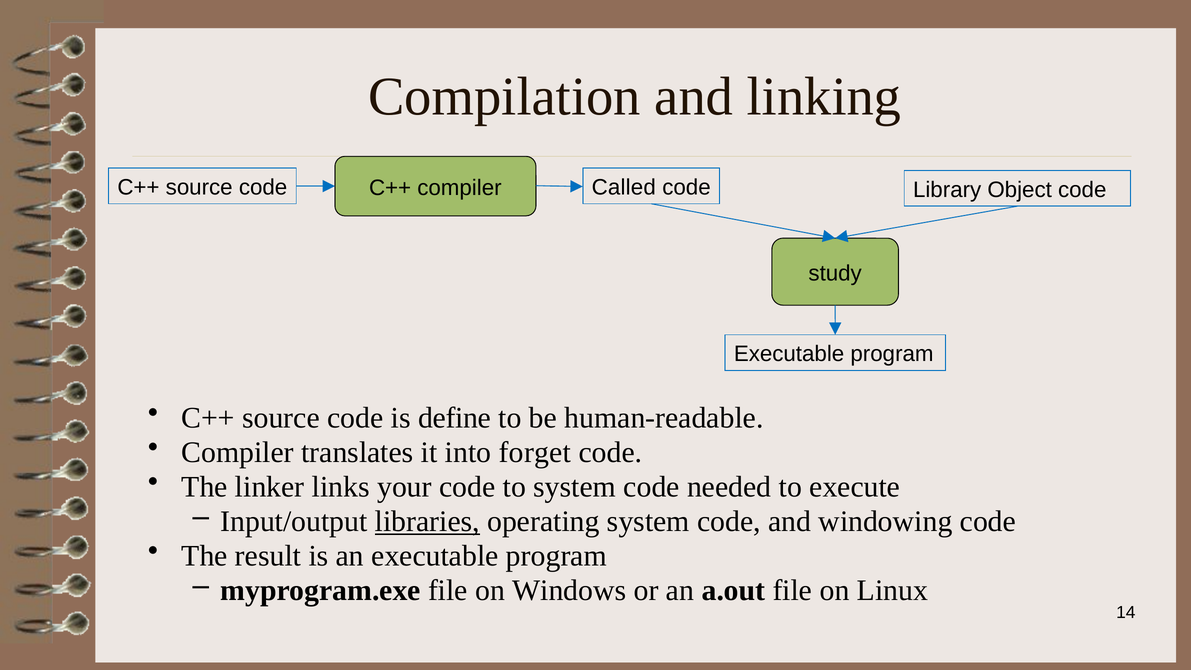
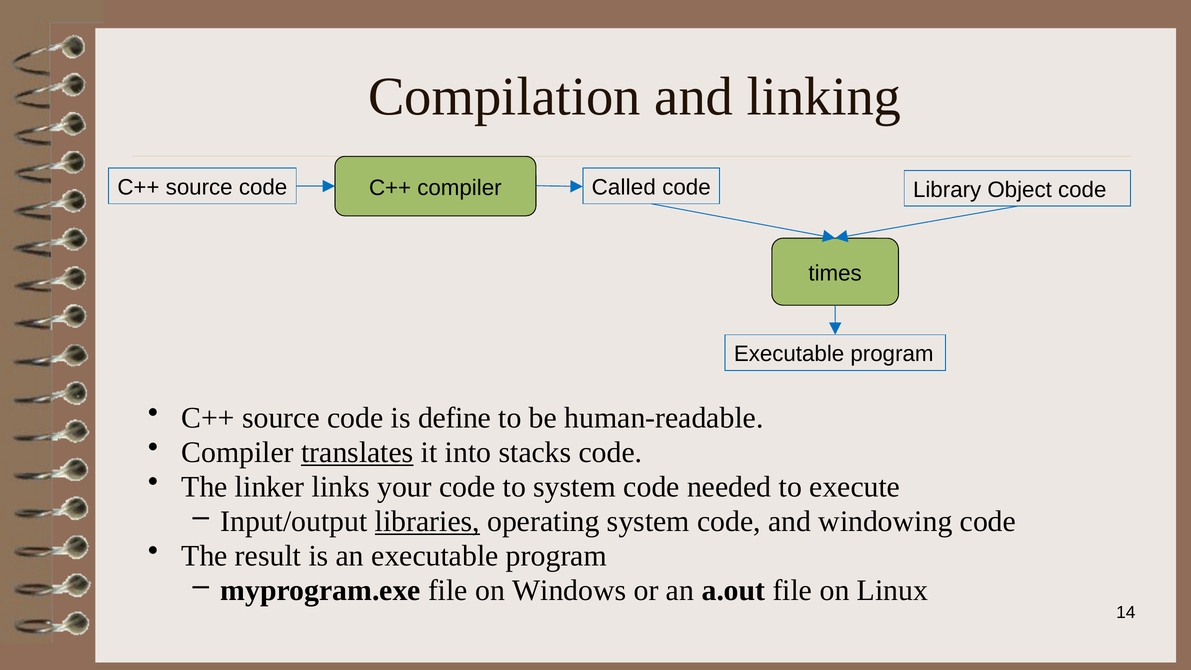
study: study -> times
translates underline: none -> present
forget: forget -> stacks
